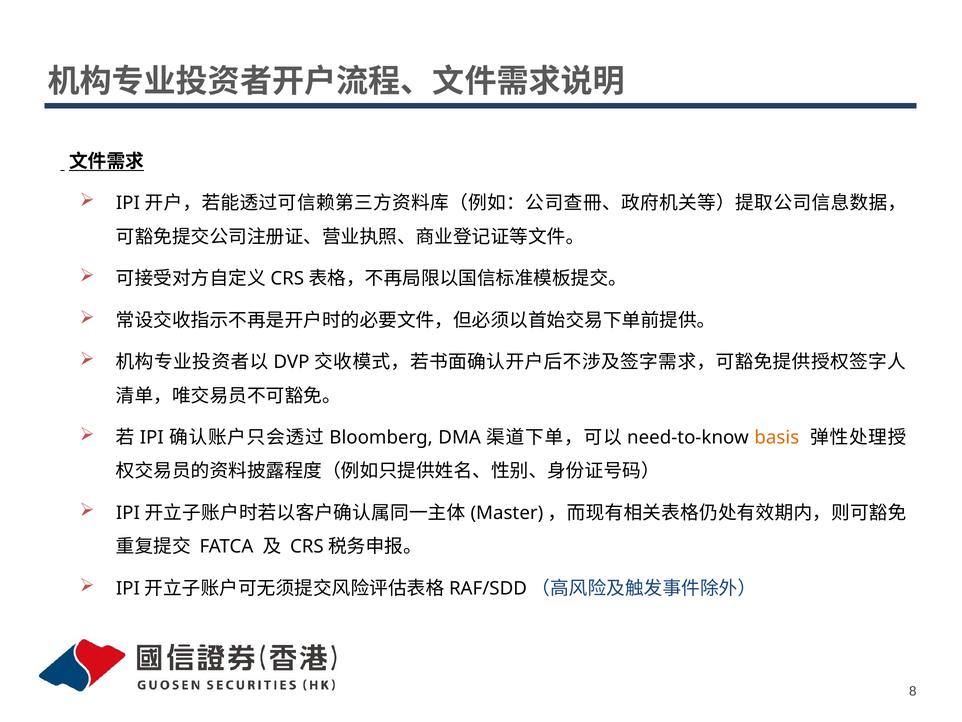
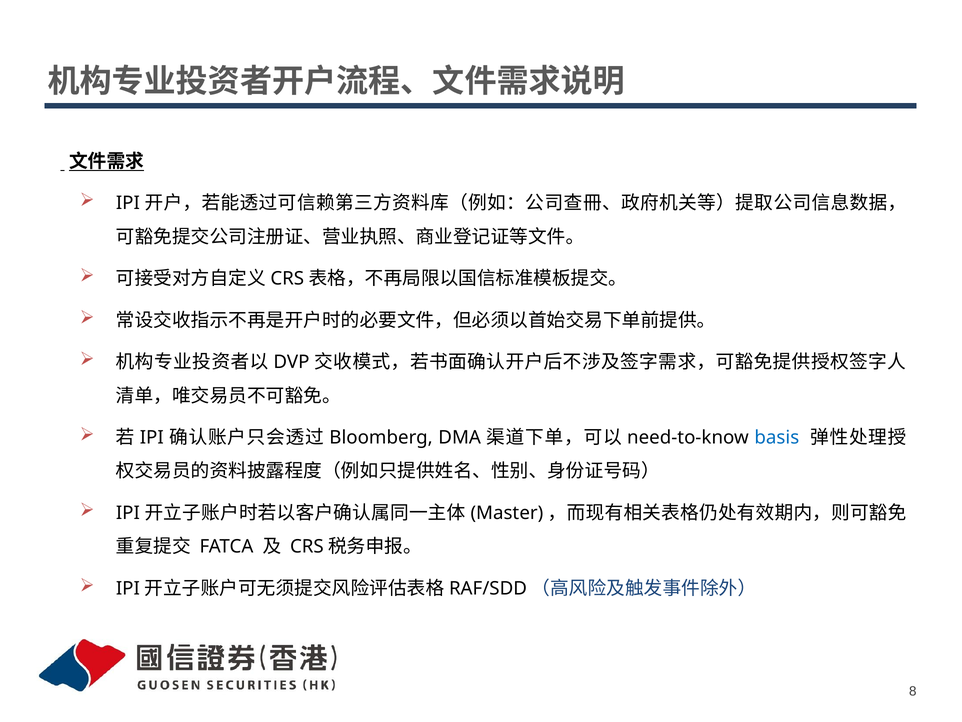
basis colour: orange -> blue
